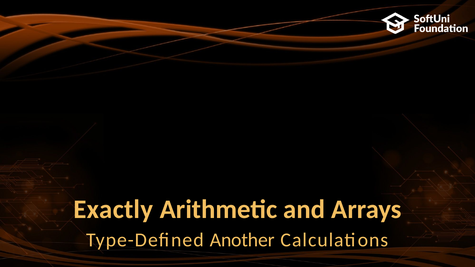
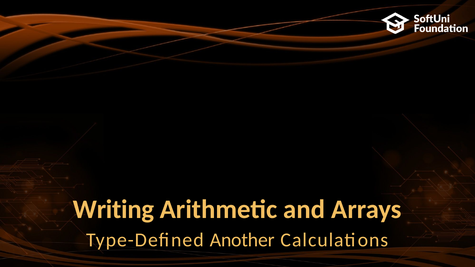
Exactly: Exactly -> Writing
